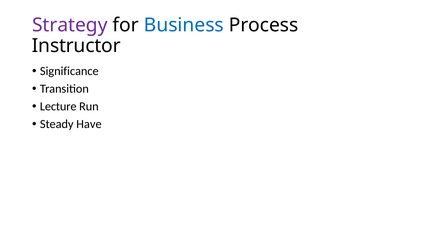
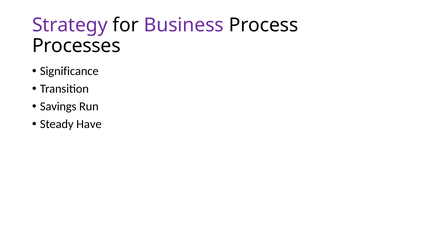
Business colour: blue -> purple
Instructor: Instructor -> Processes
Lecture: Lecture -> Savings
